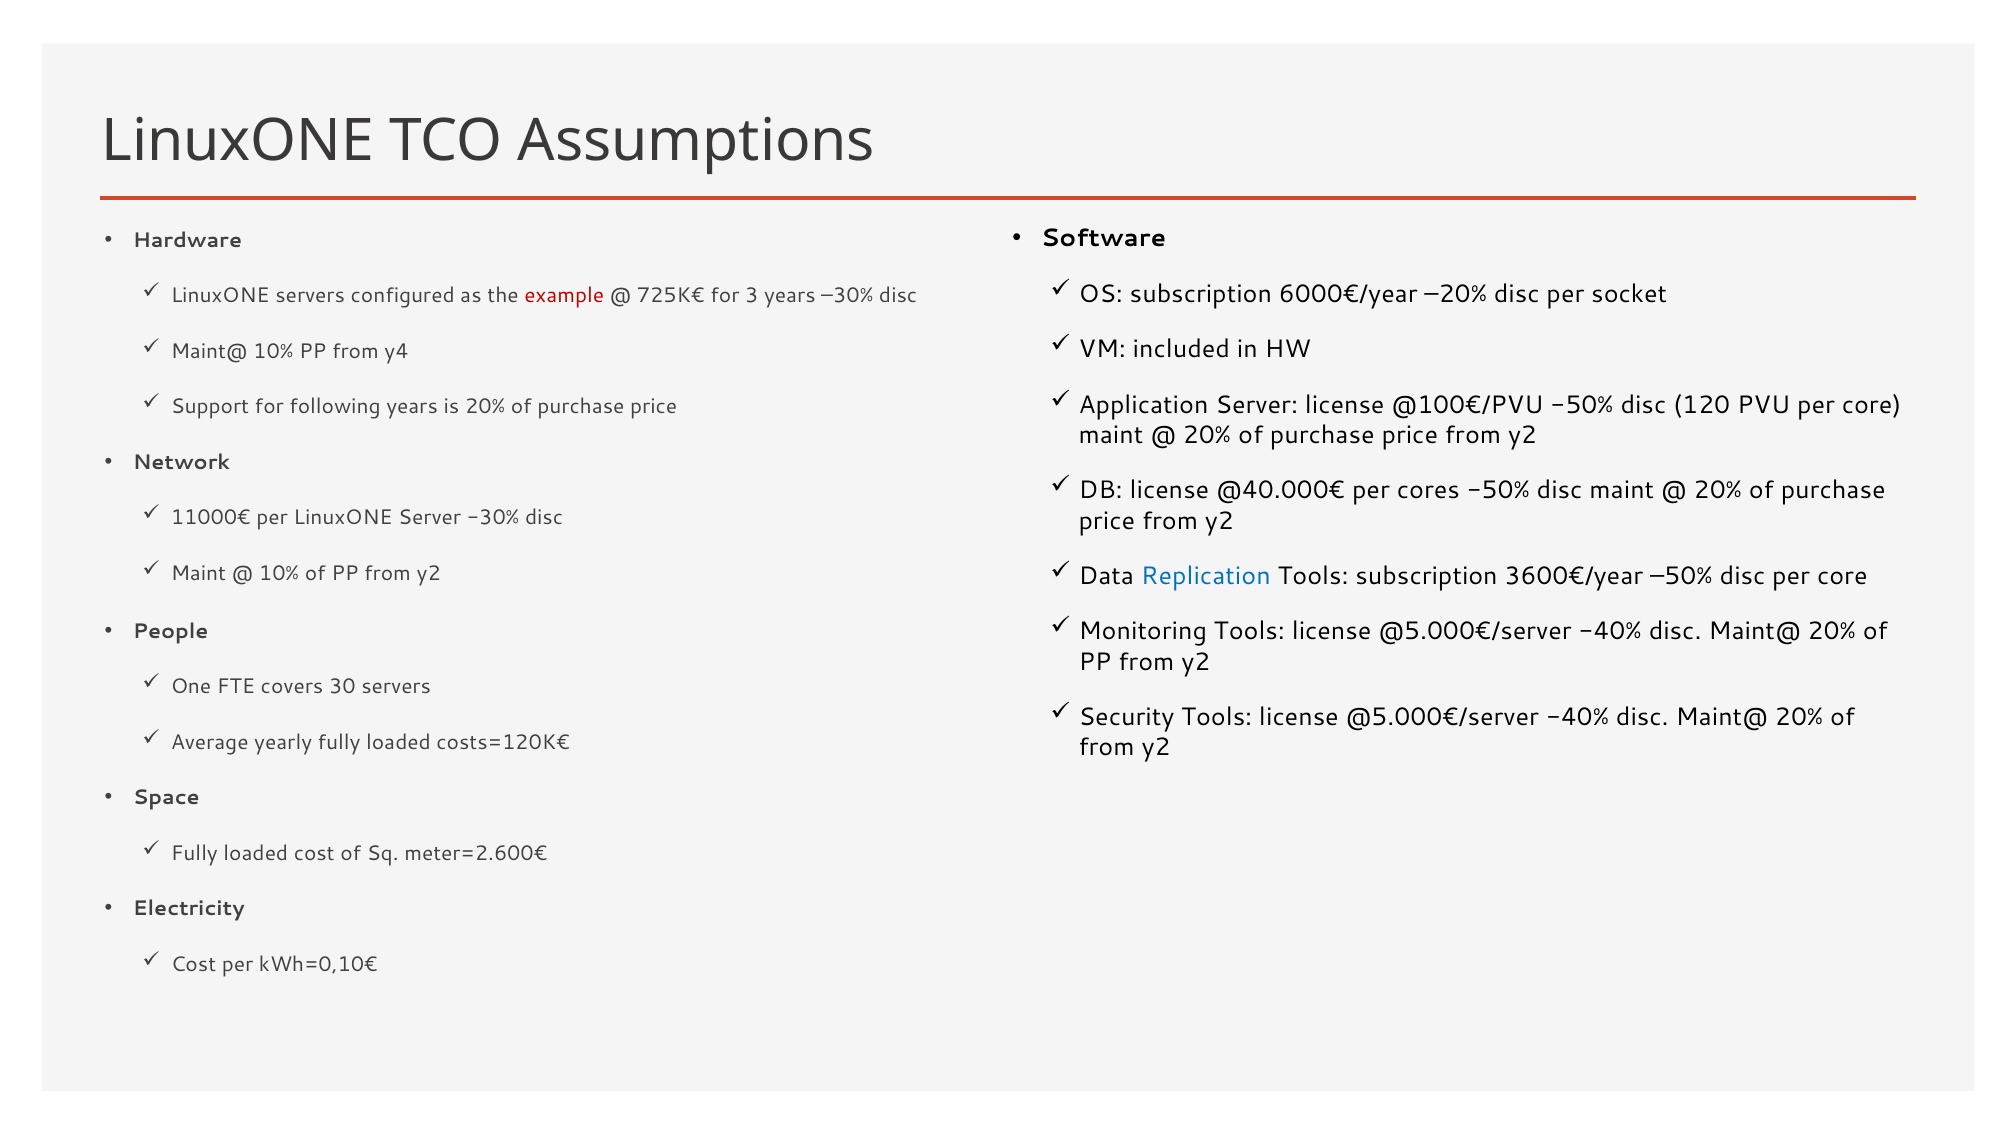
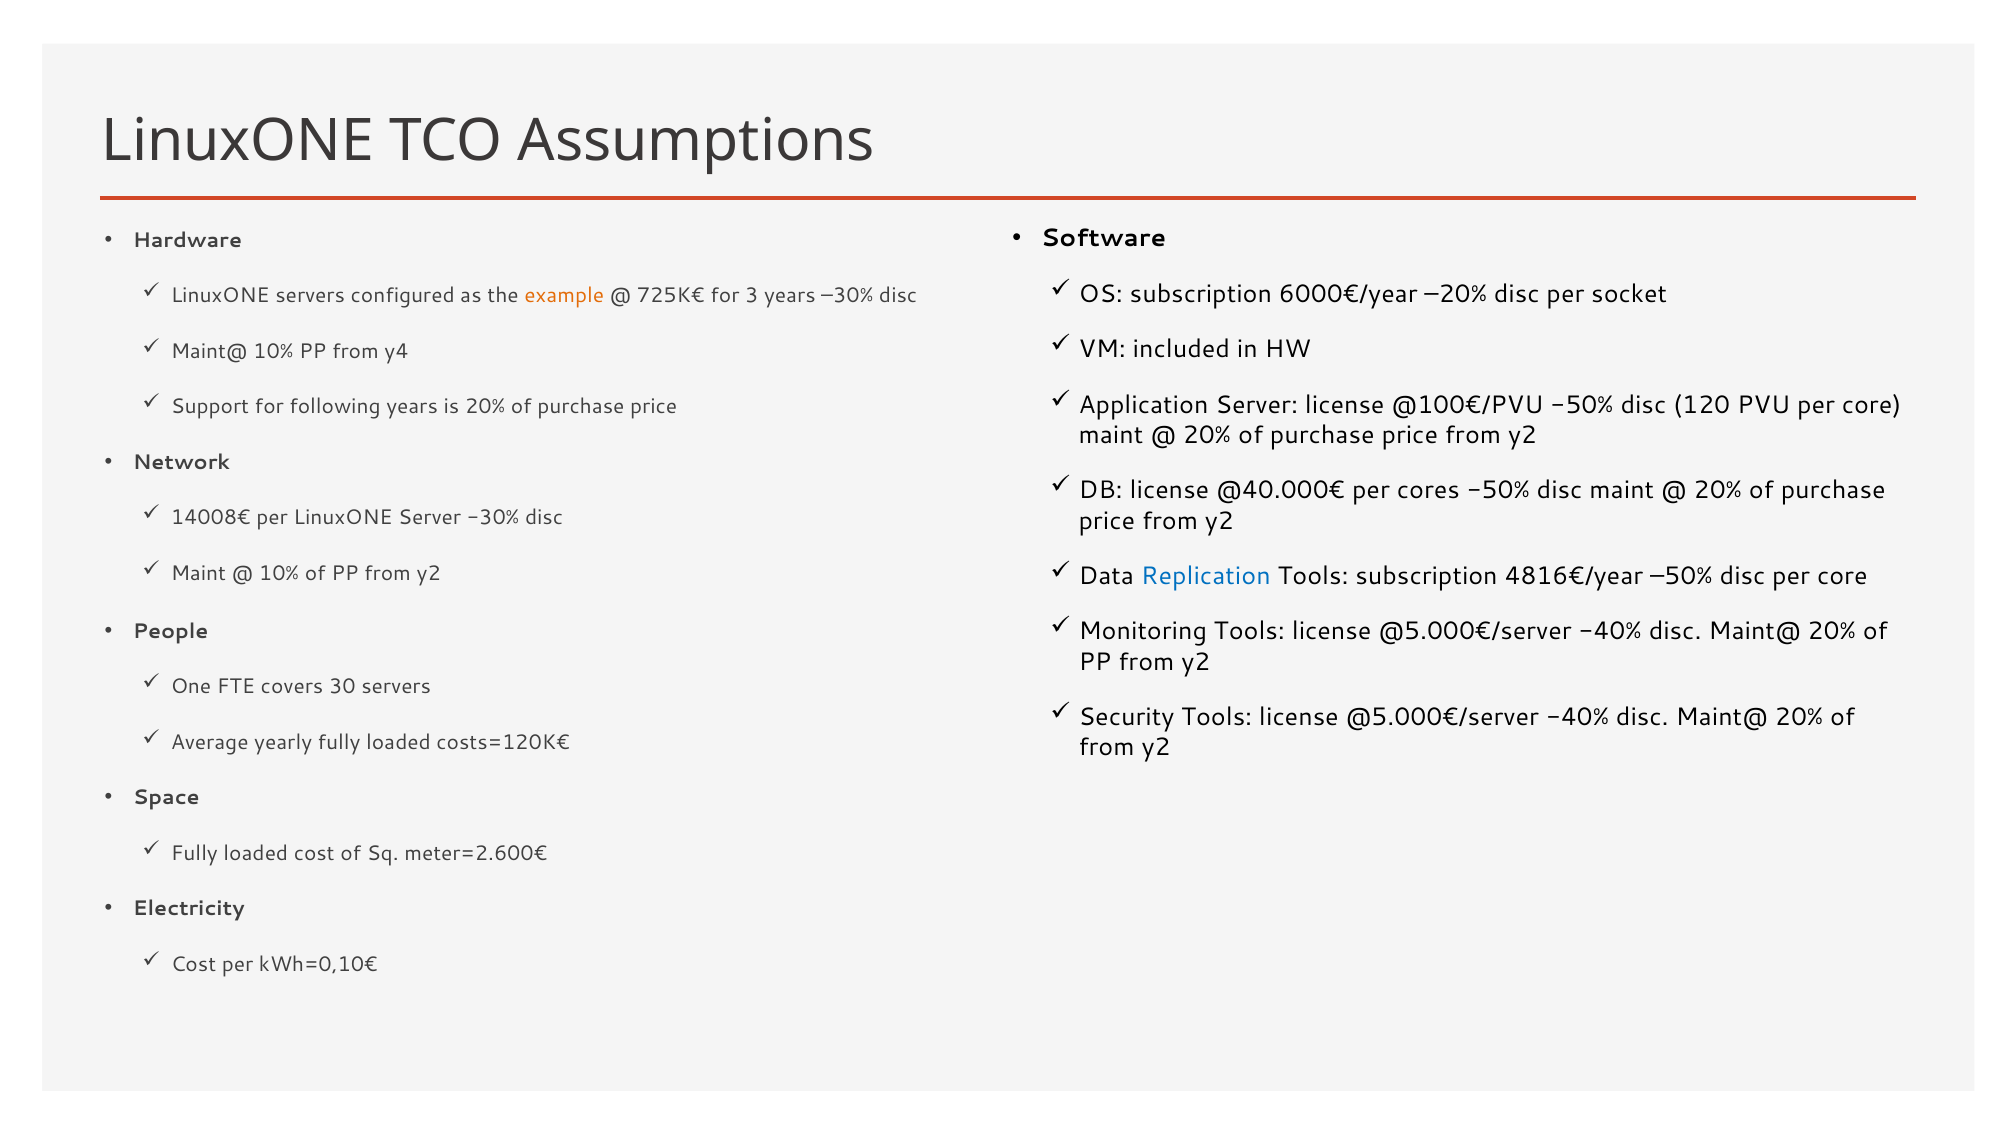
example colour: red -> orange
11000€: 11000€ -> 14008€
3600€/year: 3600€/year -> 4816€/year
